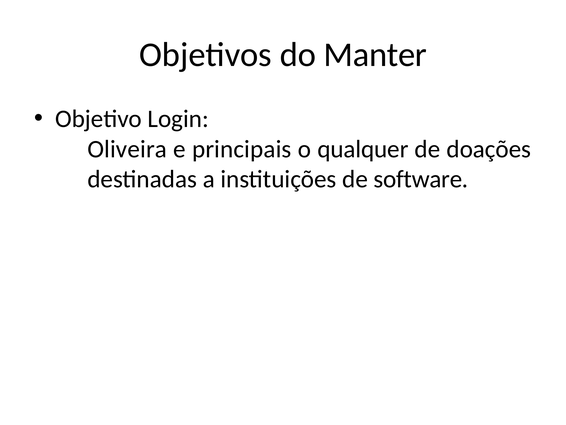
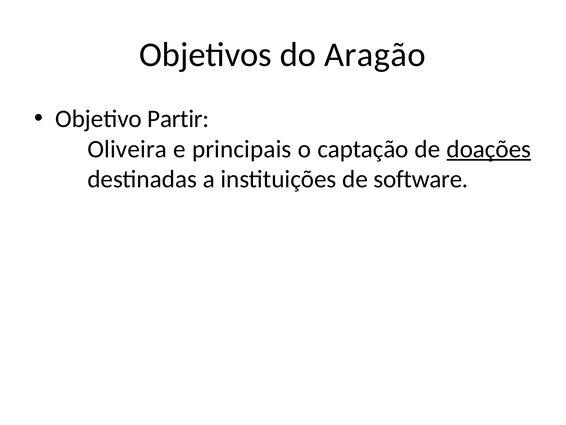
Manter: Manter -> Aragão
Login: Login -> Partir
qualquer: qualquer -> captação
doações underline: none -> present
